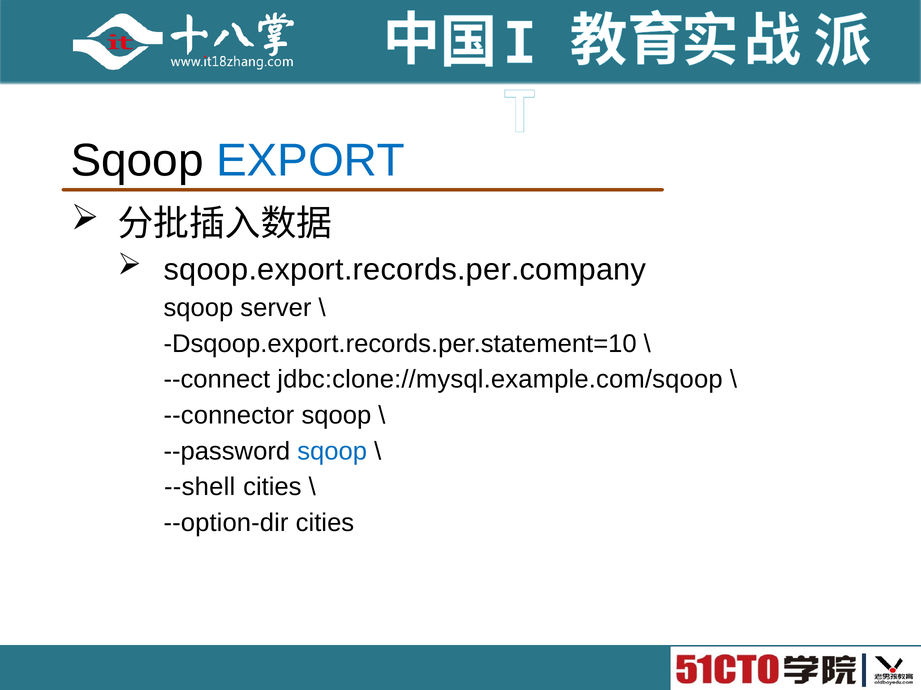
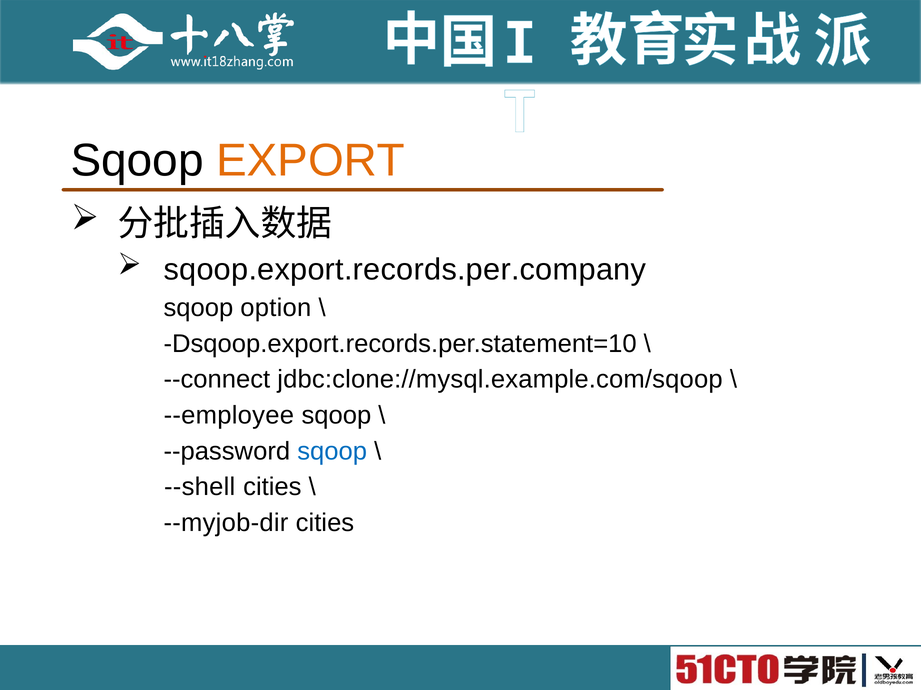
EXPORT colour: blue -> orange
server: server -> option
--connector: --connector -> --employee
--option-dir: --option-dir -> --myjob-dir
